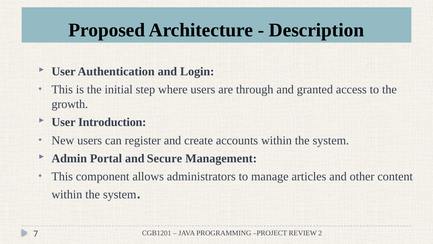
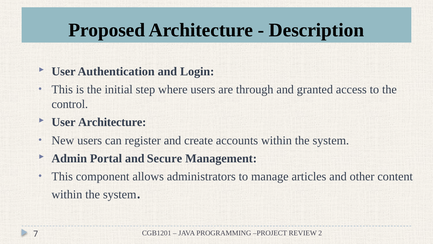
growth: growth -> control
User Introduction: Introduction -> Architecture
